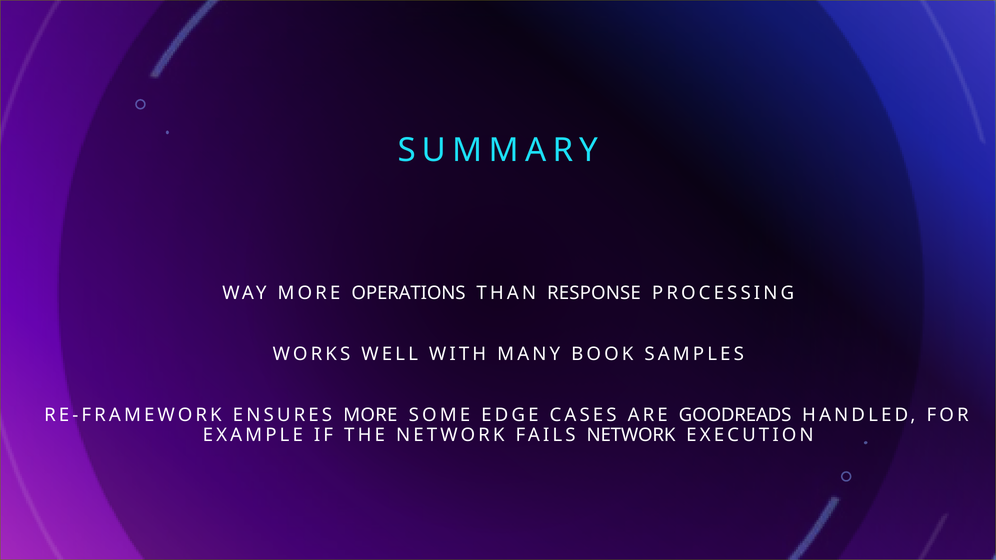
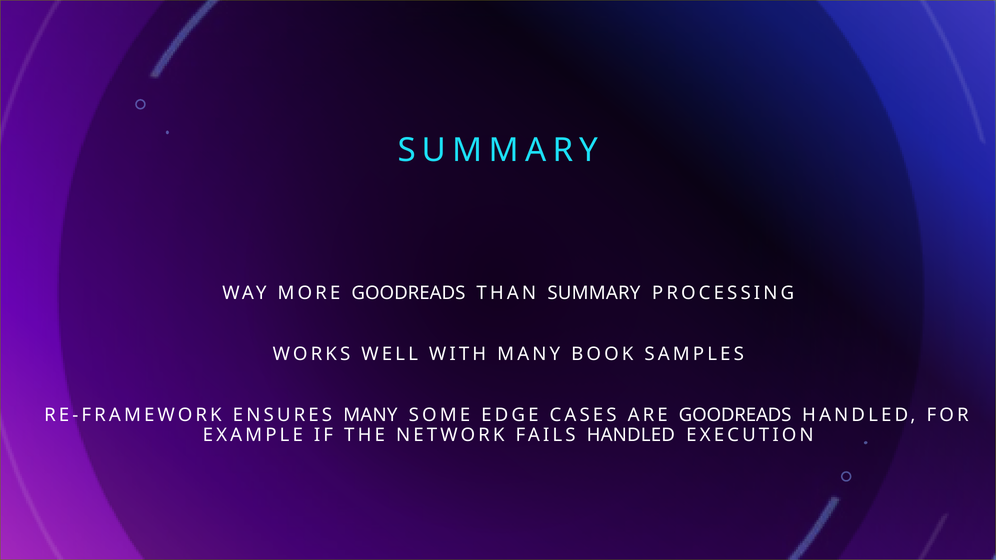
MORE OPERATIONS: OPERATIONS -> GOODREADS
THAN RESPONSE: RESPONSE -> SUMMARY
ENSURES MORE: MORE -> MANY
FAILS NETWORK: NETWORK -> HANDLED
